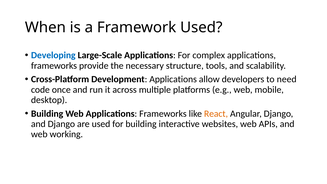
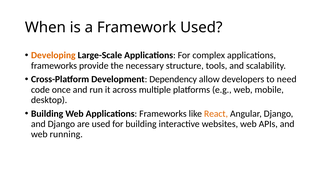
Developing colour: blue -> orange
Development Applications: Applications -> Dependency
working: working -> running
